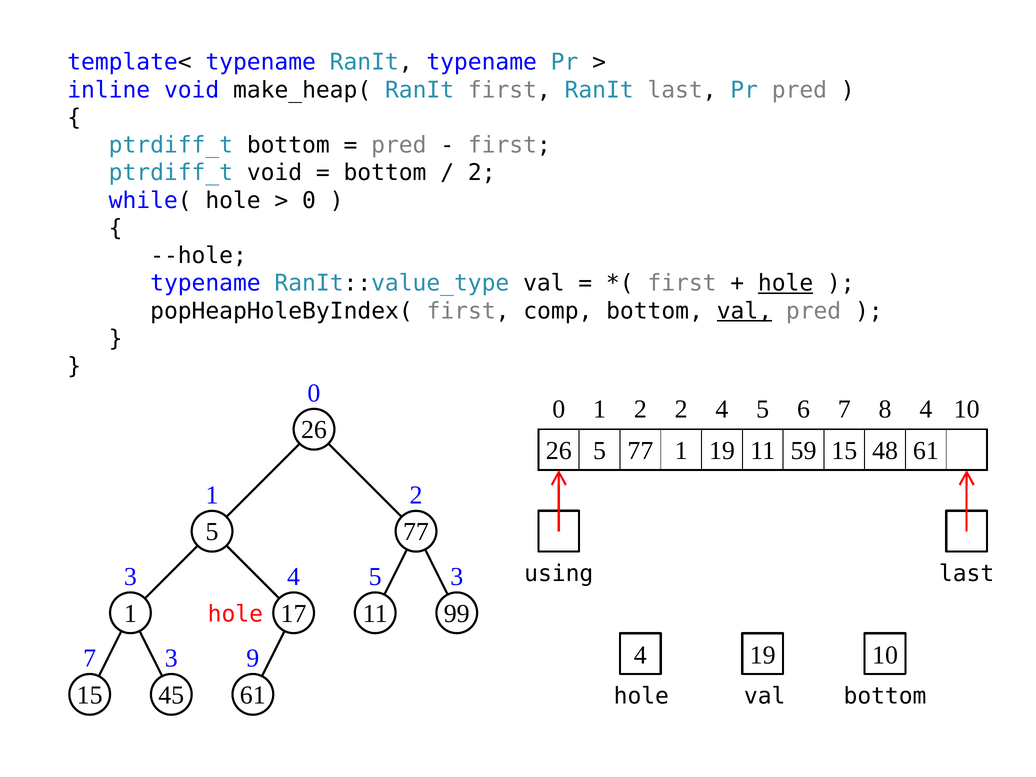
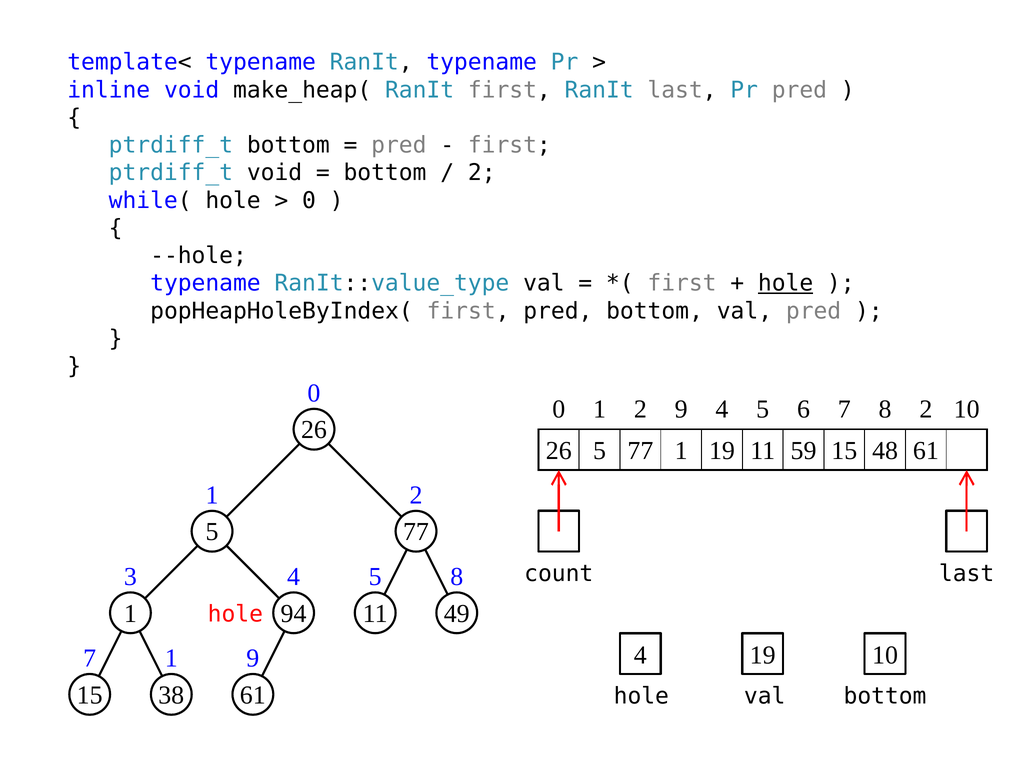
first comp: comp -> pred
val at (744, 311) underline: present -> none
2 2: 2 -> 9
8 4: 4 -> 2
using: using -> count
5 3: 3 -> 8
17: 17 -> 94
99: 99 -> 49
7 3: 3 -> 1
45: 45 -> 38
